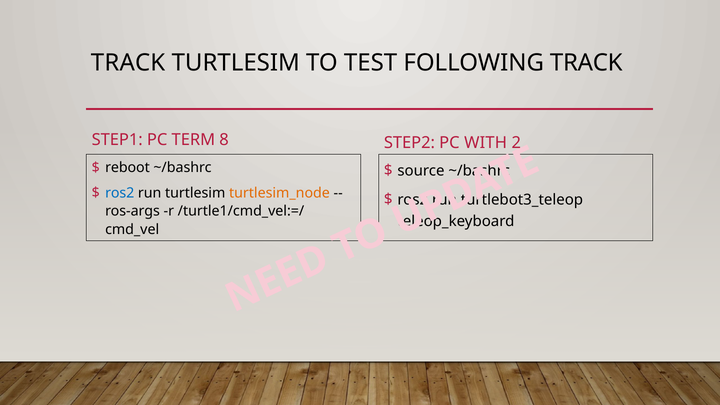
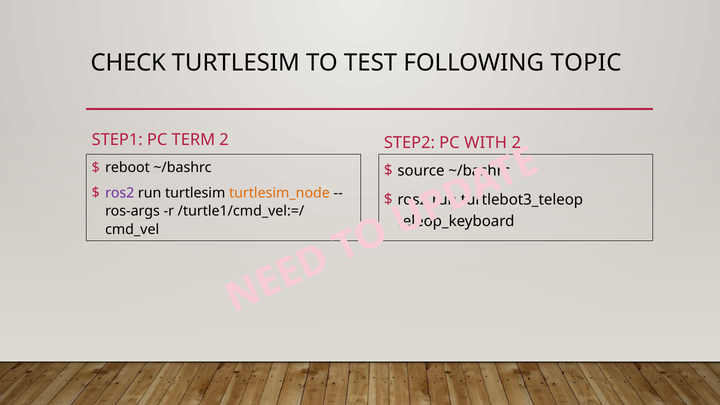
TRACK at (128, 63): TRACK -> CHECK
FOLLOWING TRACK: TRACK -> TOPIC
TERM 8: 8 -> 2
ros2 at (120, 193) colour: blue -> purple
